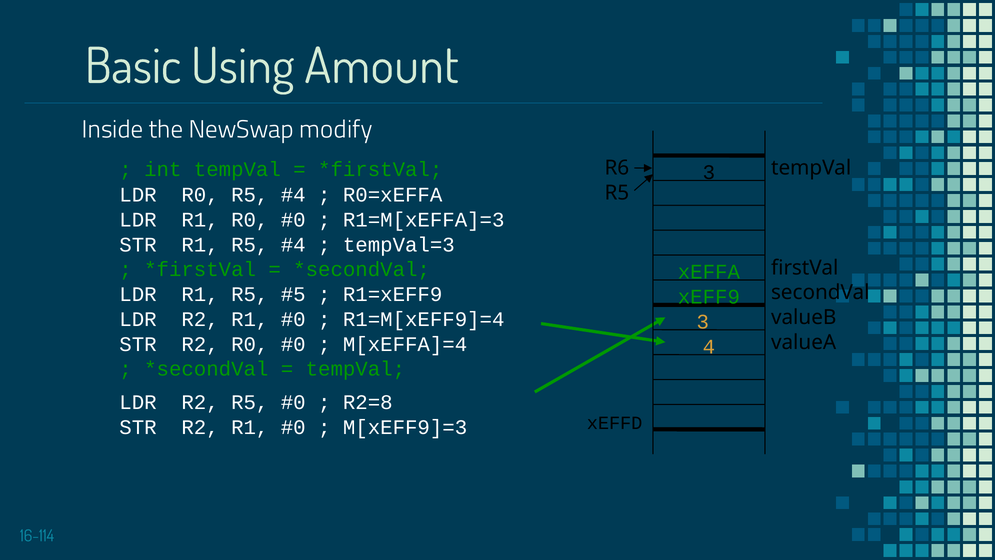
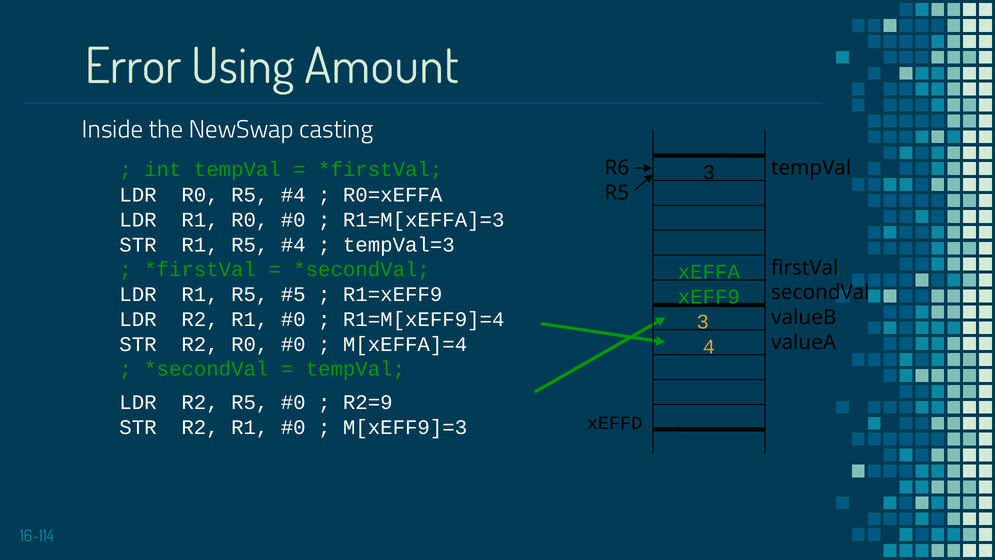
Basic: Basic -> Error
modify: modify -> casting
R2=8: R2=8 -> R2=9
